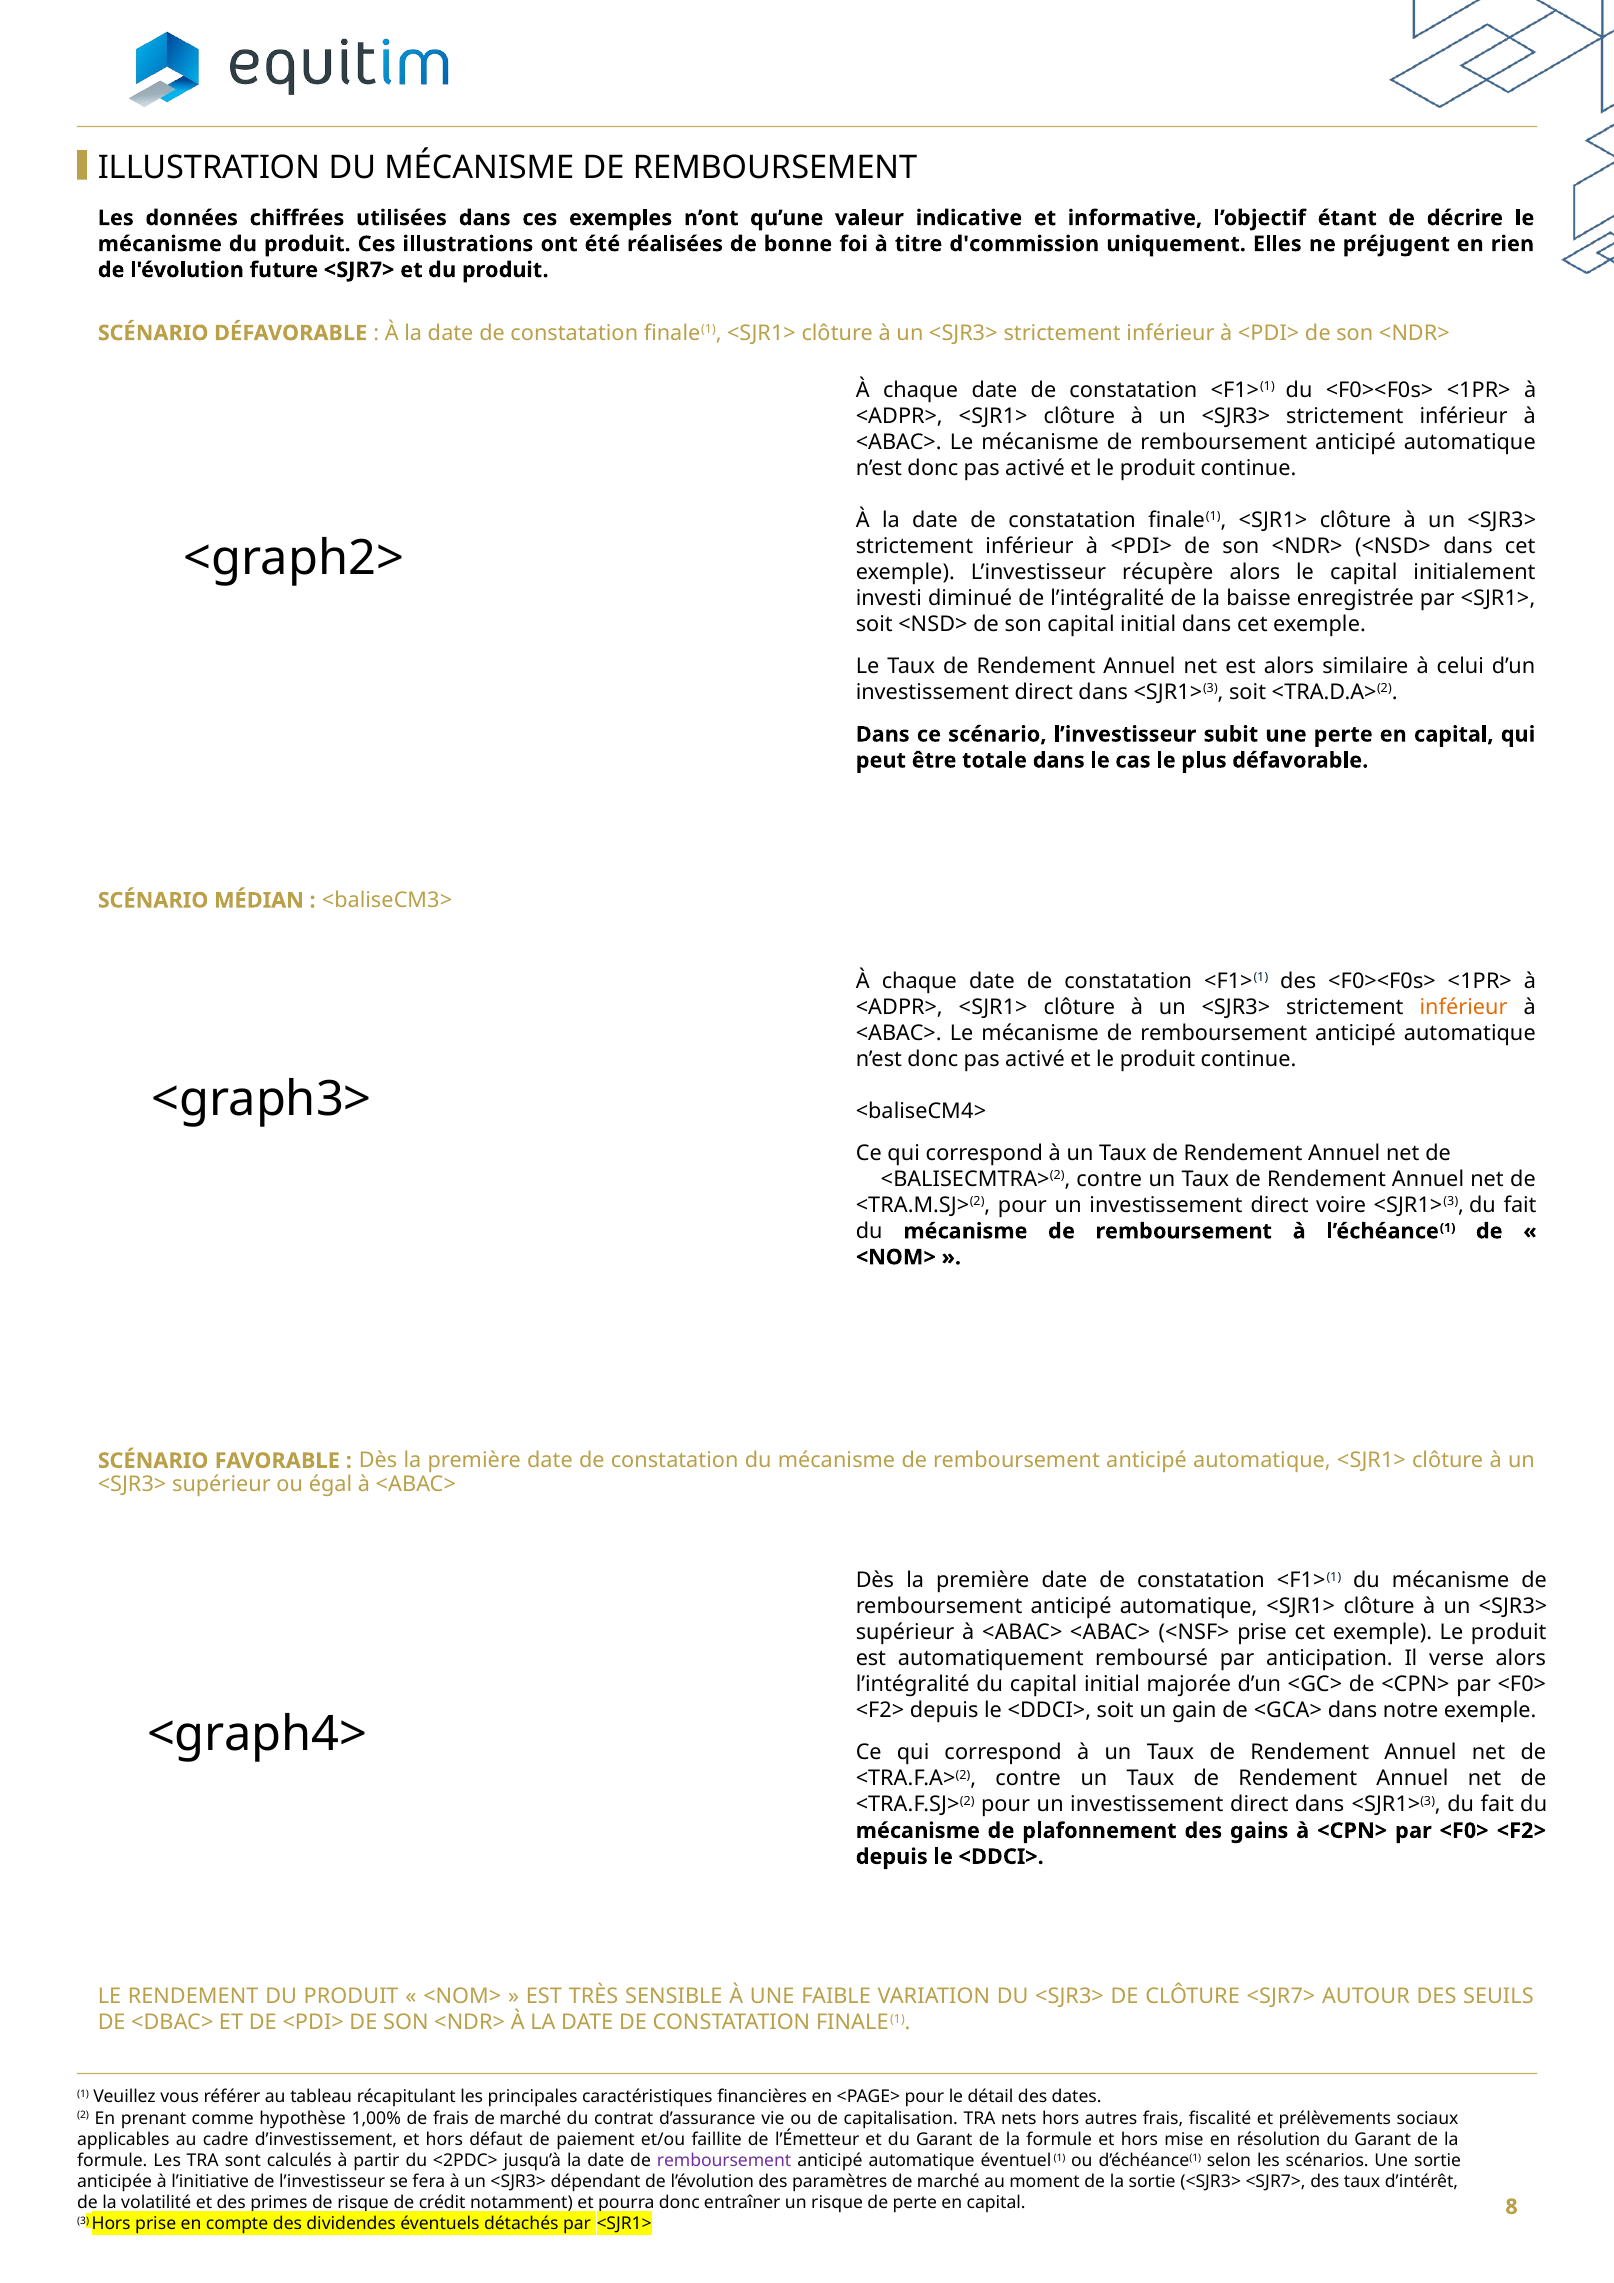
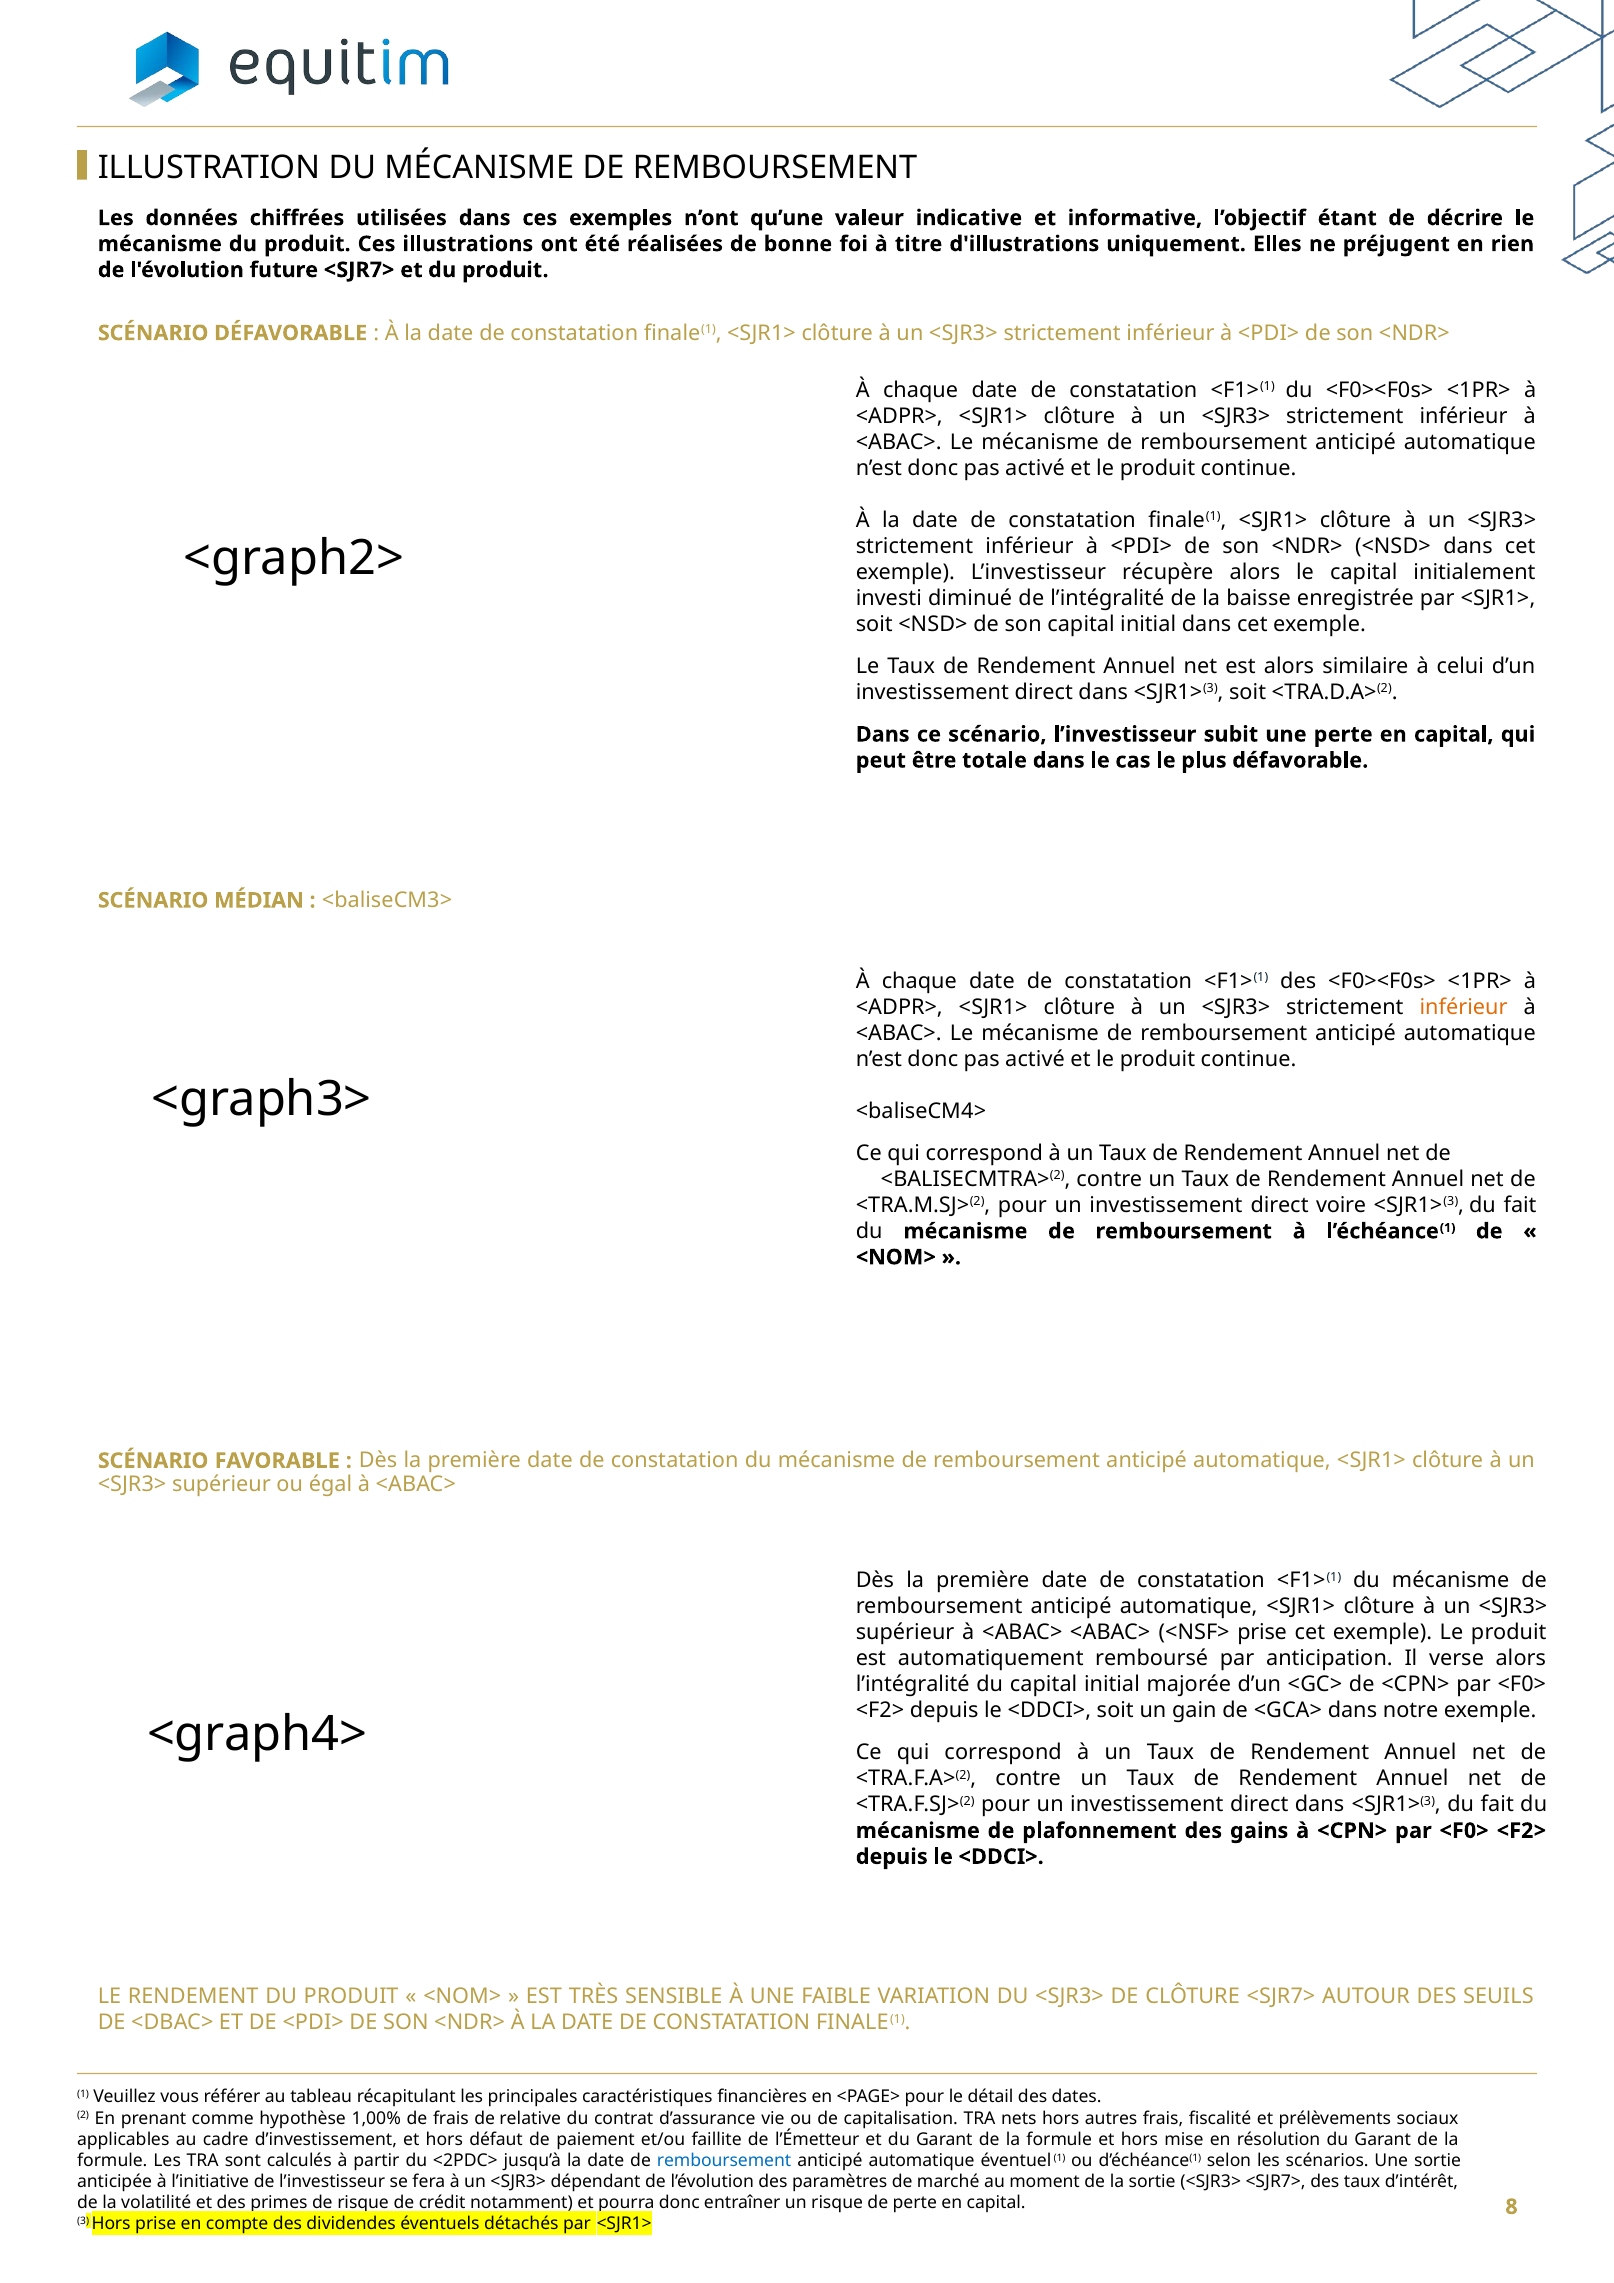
d'commission: d'commission -> d'illustrations
frais de marché: marché -> relative
remboursement at (724, 2160) colour: purple -> blue
